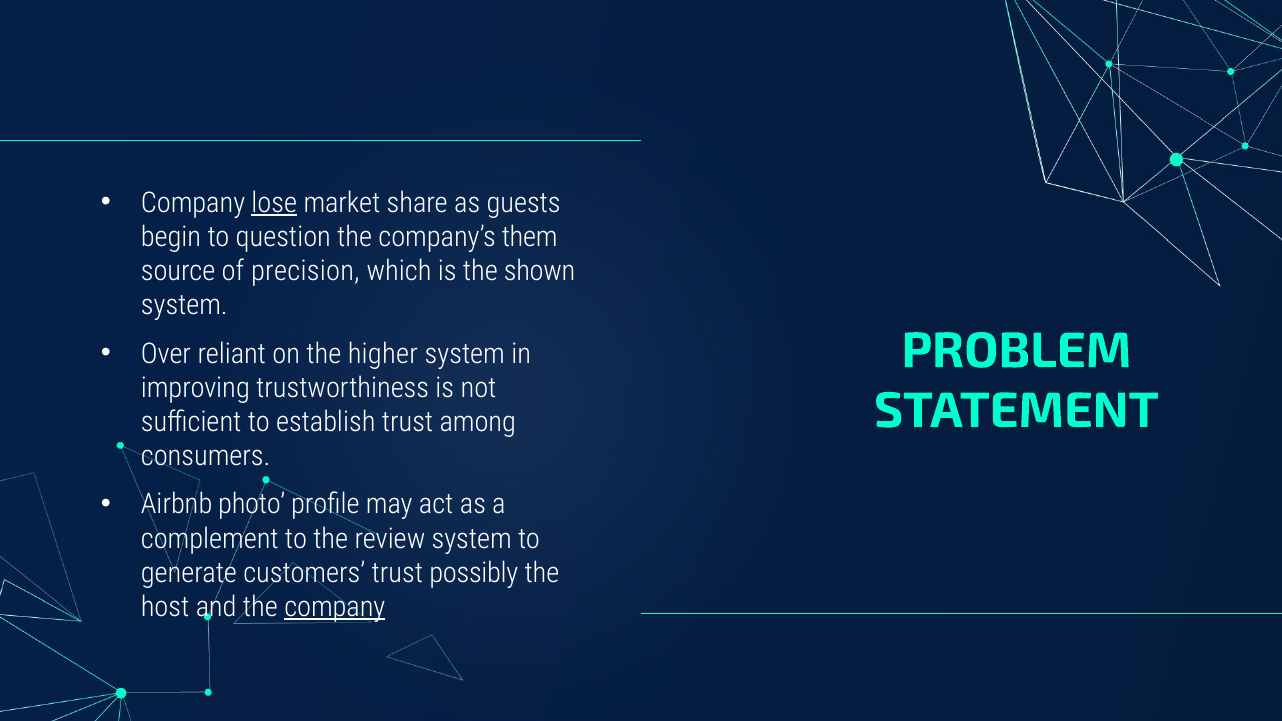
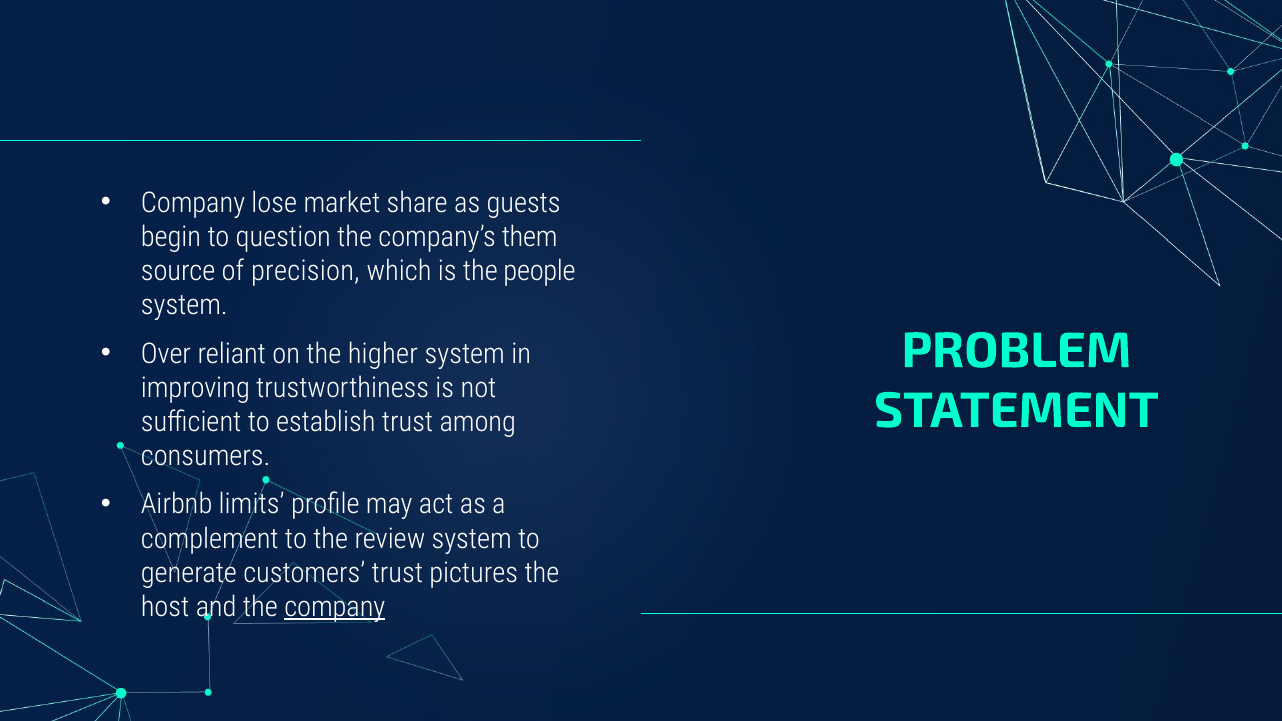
lose underline: present -> none
shown: shown -> people
photo: photo -> limits
possibly: possibly -> pictures
